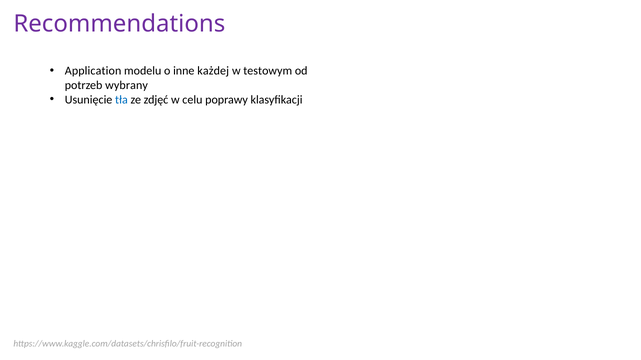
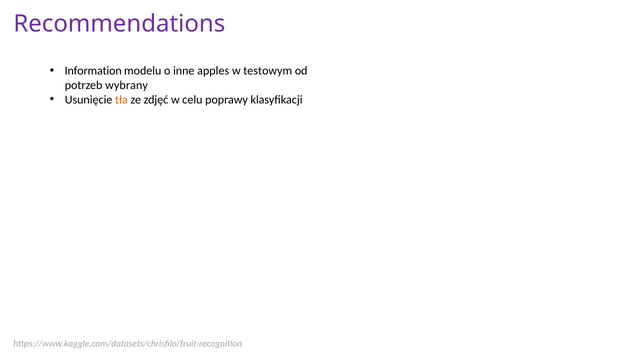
Application: Application -> Information
każdej: każdej -> apples
tła colour: blue -> orange
